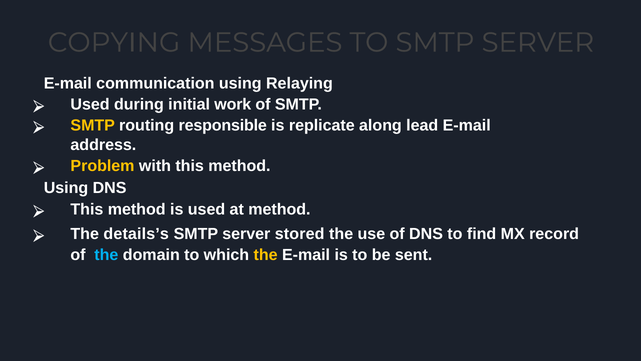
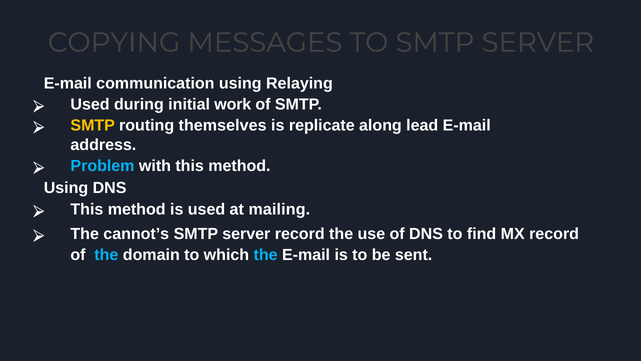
responsible: responsible -> themselves
Problem colour: yellow -> light blue
at method: method -> mailing
details’s: details’s -> cannot’s
server stored: stored -> record
the at (266, 254) colour: yellow -> light blue
